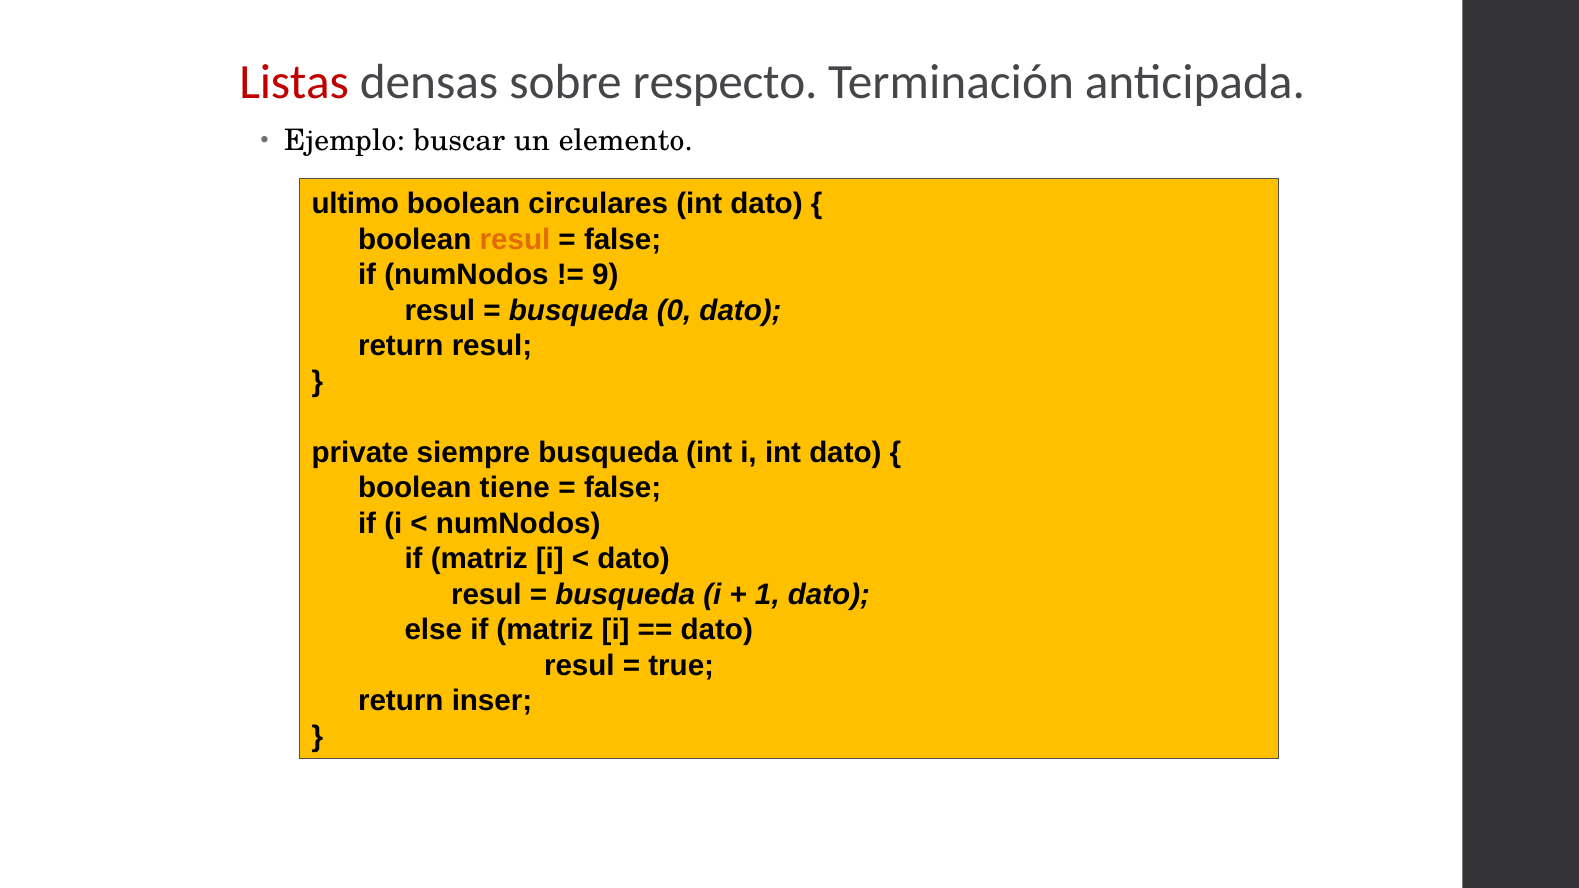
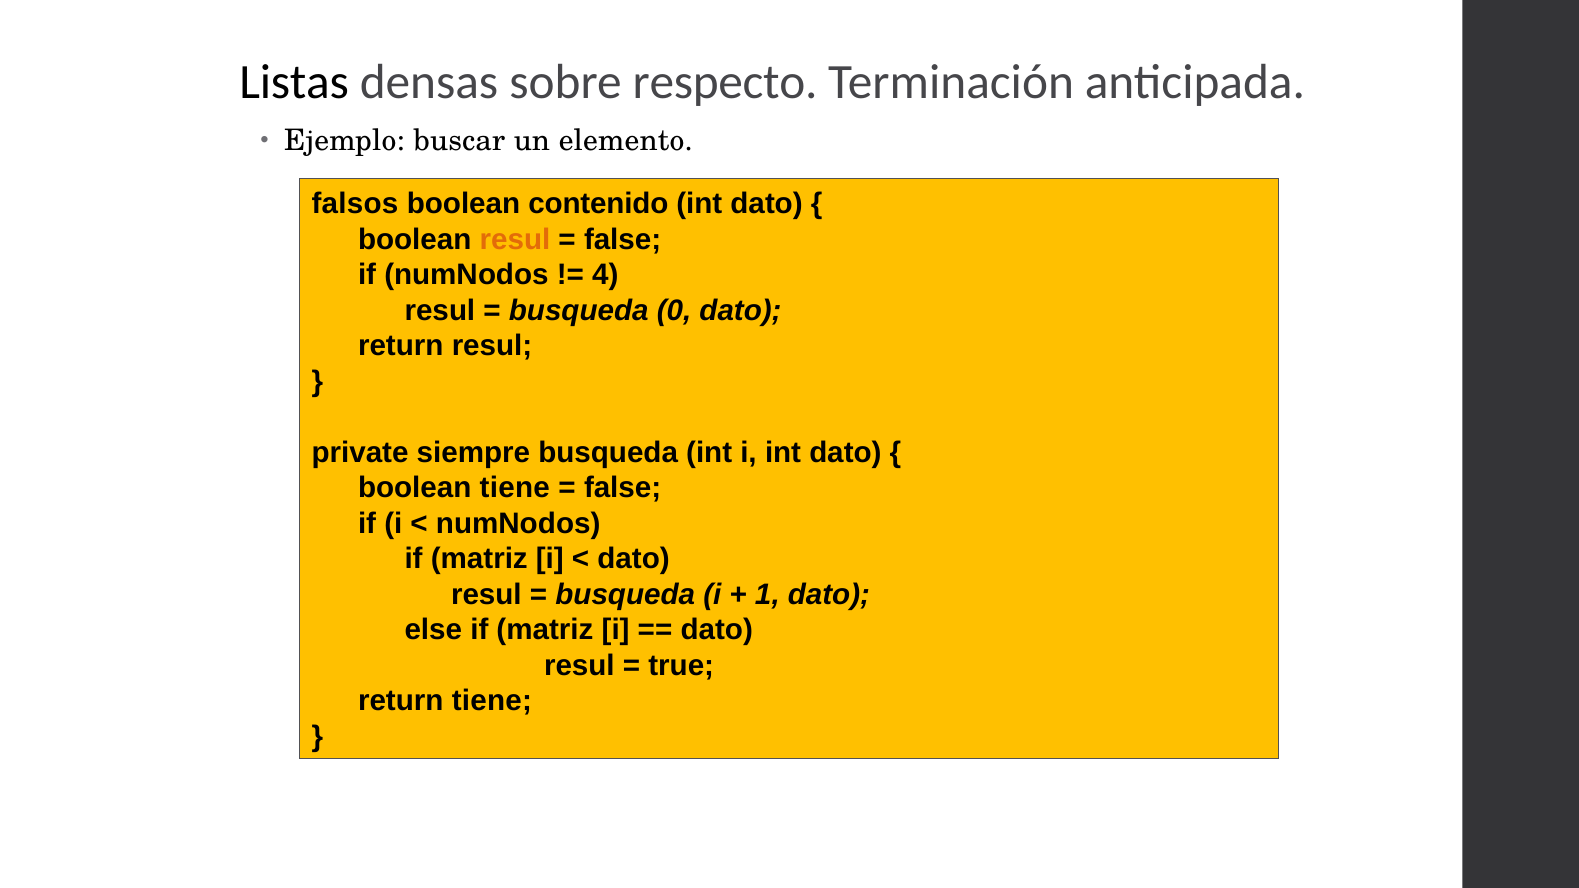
Listas colour: red -> black
ultimo: ultimo -> falsos
circulares: circulares -> contenido
9: 9 -> 4
return inser: inser -> tiene
